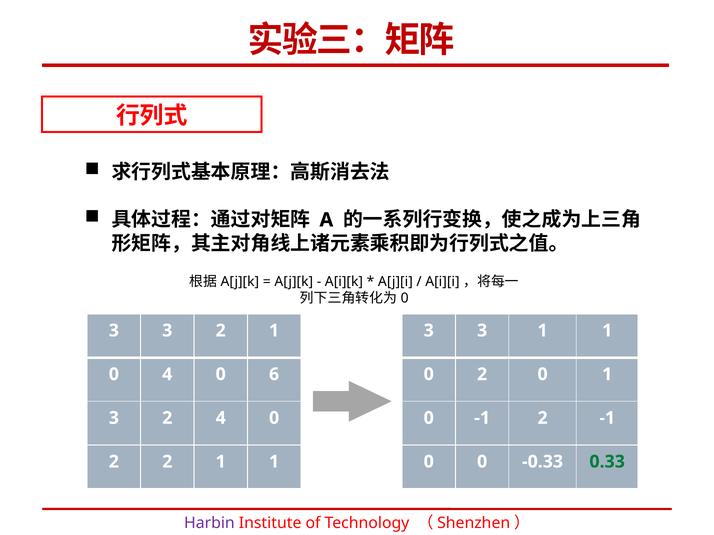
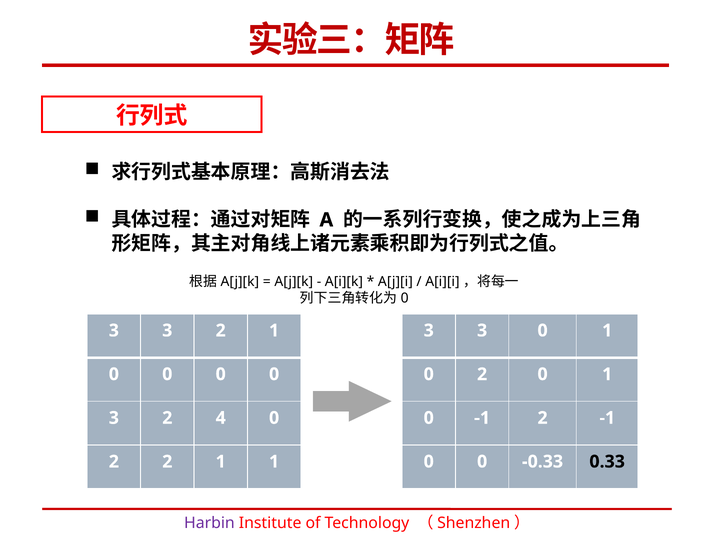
3 1: 1 -> 0
4 at (167, 375): 4 -> 0
6 at (274, 375): 6 -> 0
0.33 colour: green -> black
